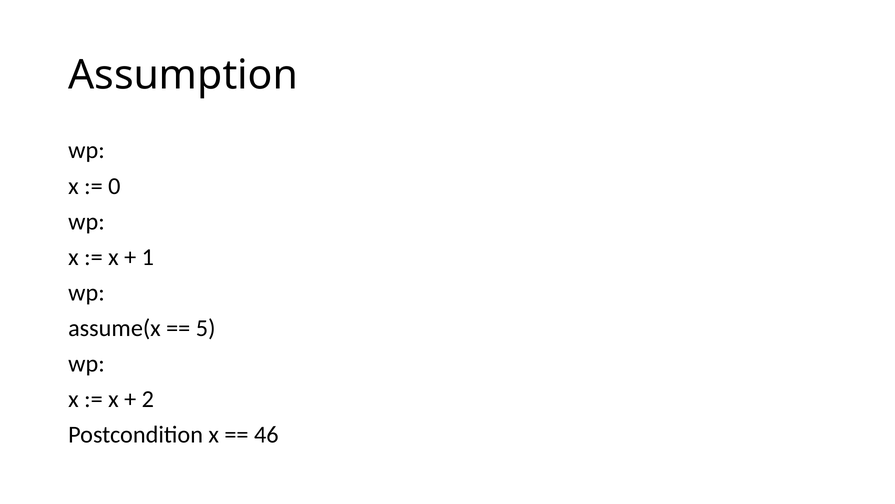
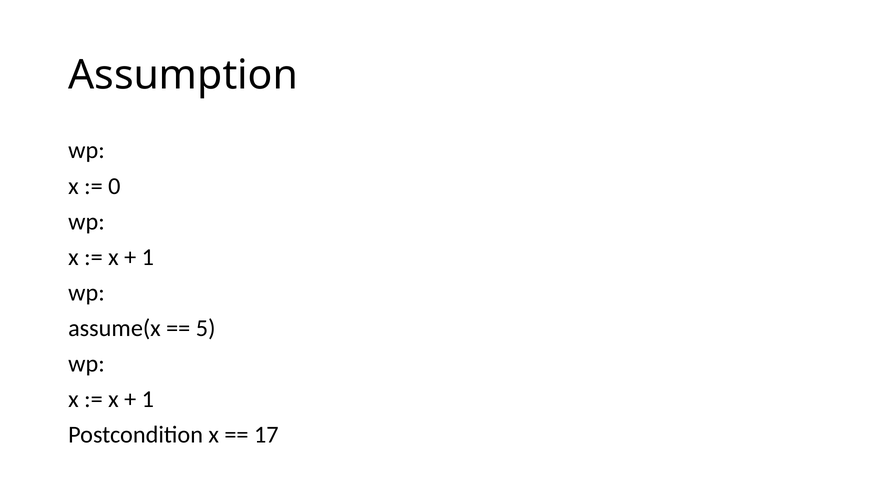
2 at (148, 399): 2 -> 1
46: 46 -> 17
